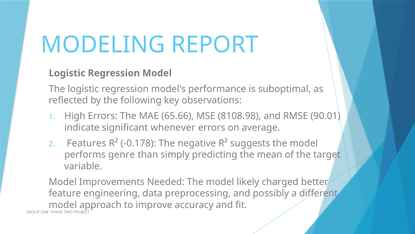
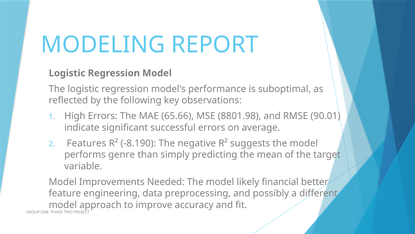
8108.98: 8108.98 -> 8801.98
whenever: whenever -> successful
-0.178: -0.178 -> -8.190
charged: charged -> financial
